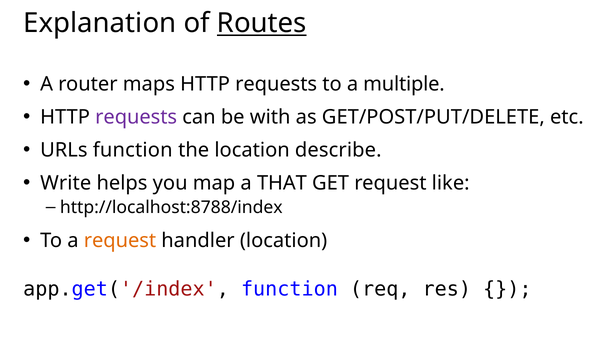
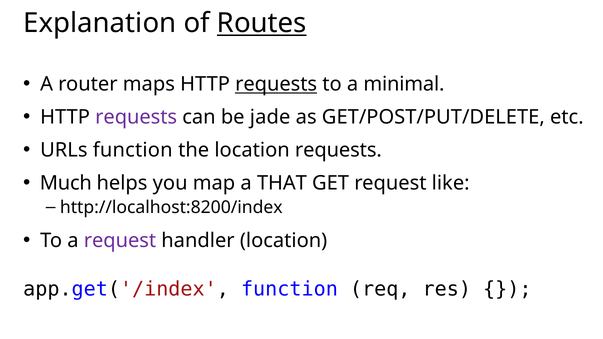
requests at (276, 84) underline: none -> present
multiple: multiple -> minimal
with: with -> jade
location describe: describe -> requests
Write: Write -> Much
http://localhost:8788/index: http://localhost:8788/index -> http://localhost:8200/index
request at (120, 241) colour: orange -> purple
